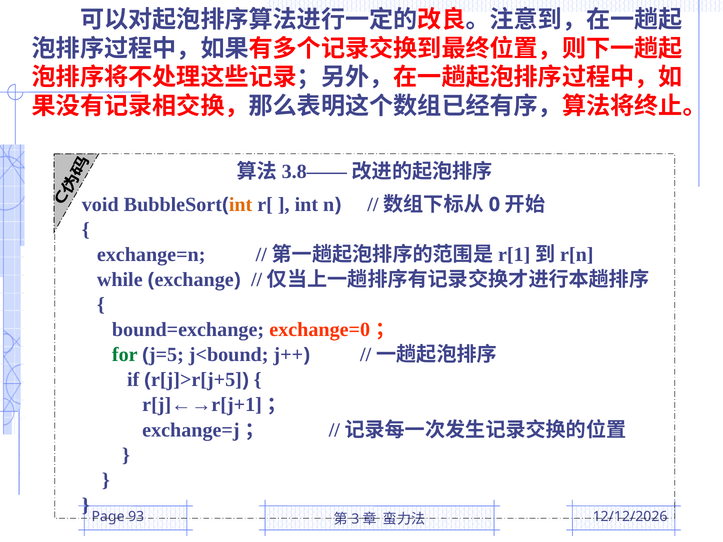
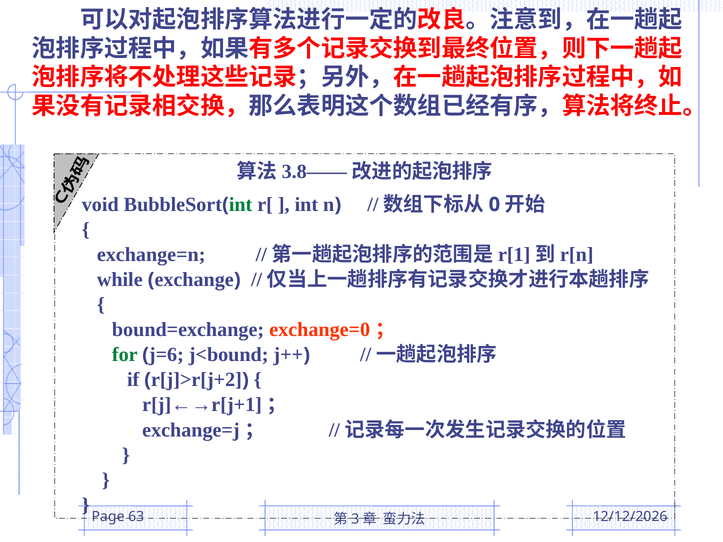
int at (241, 205) colour: orange -> green
j=5: j=5 -> j=6
r[j]>r[j+5: r[j]>r[j+5 -> r[j]>r[j+2
93: 93 -> 63
